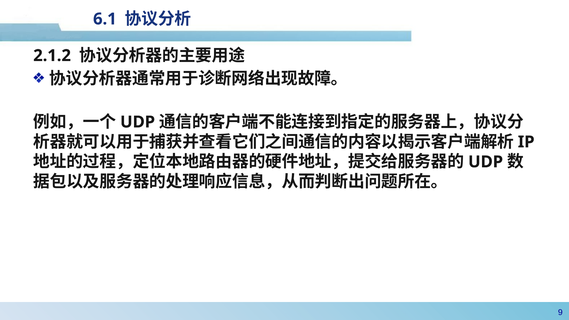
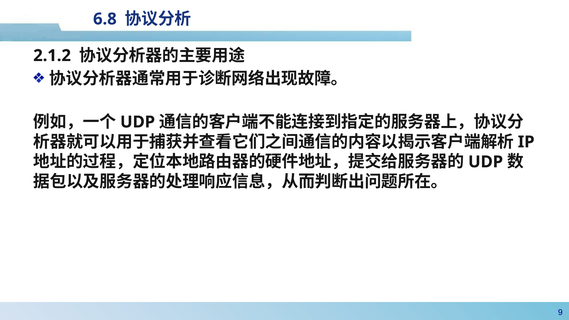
6.1: 6.1 -> 6.8
